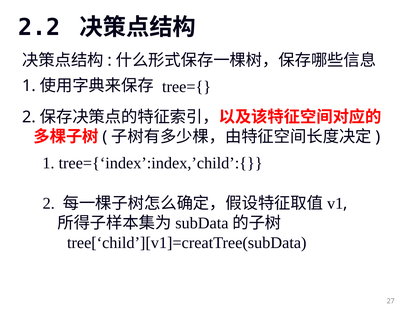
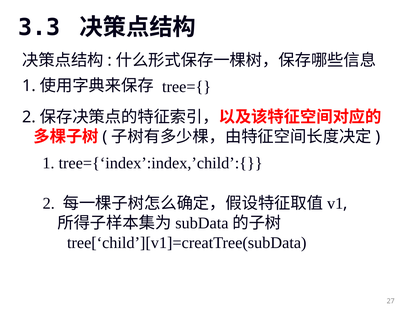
2.2: 2.2 -> 3.3
